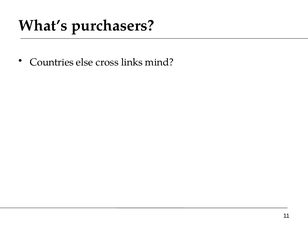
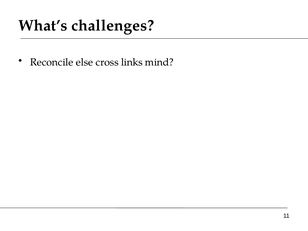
purchasers: purchasers -> challenges
Countries: Countries -> Reconcile
